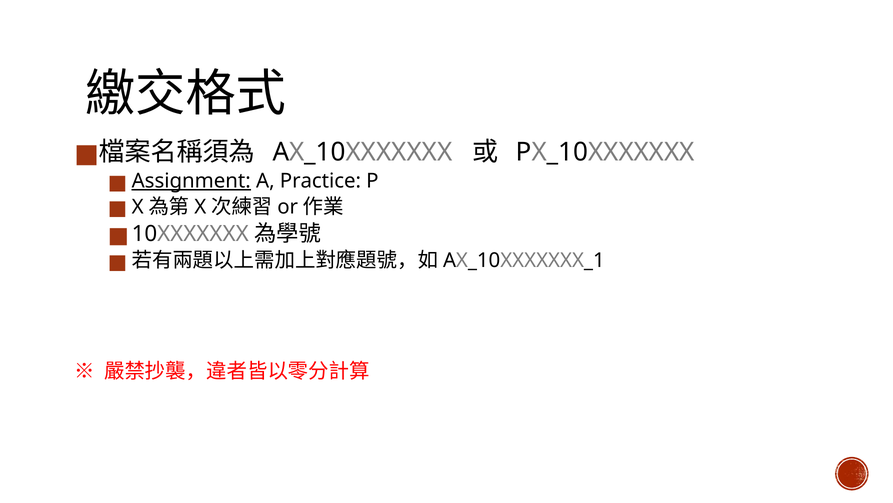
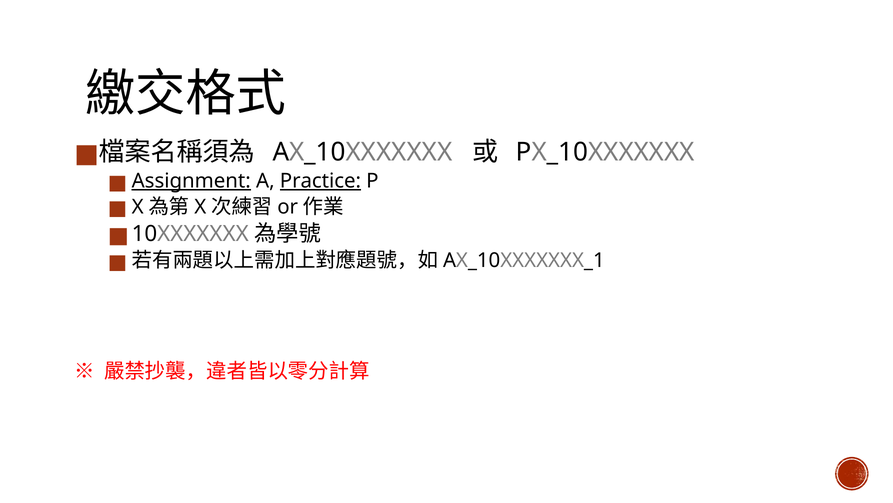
Practice underline: none -> present
